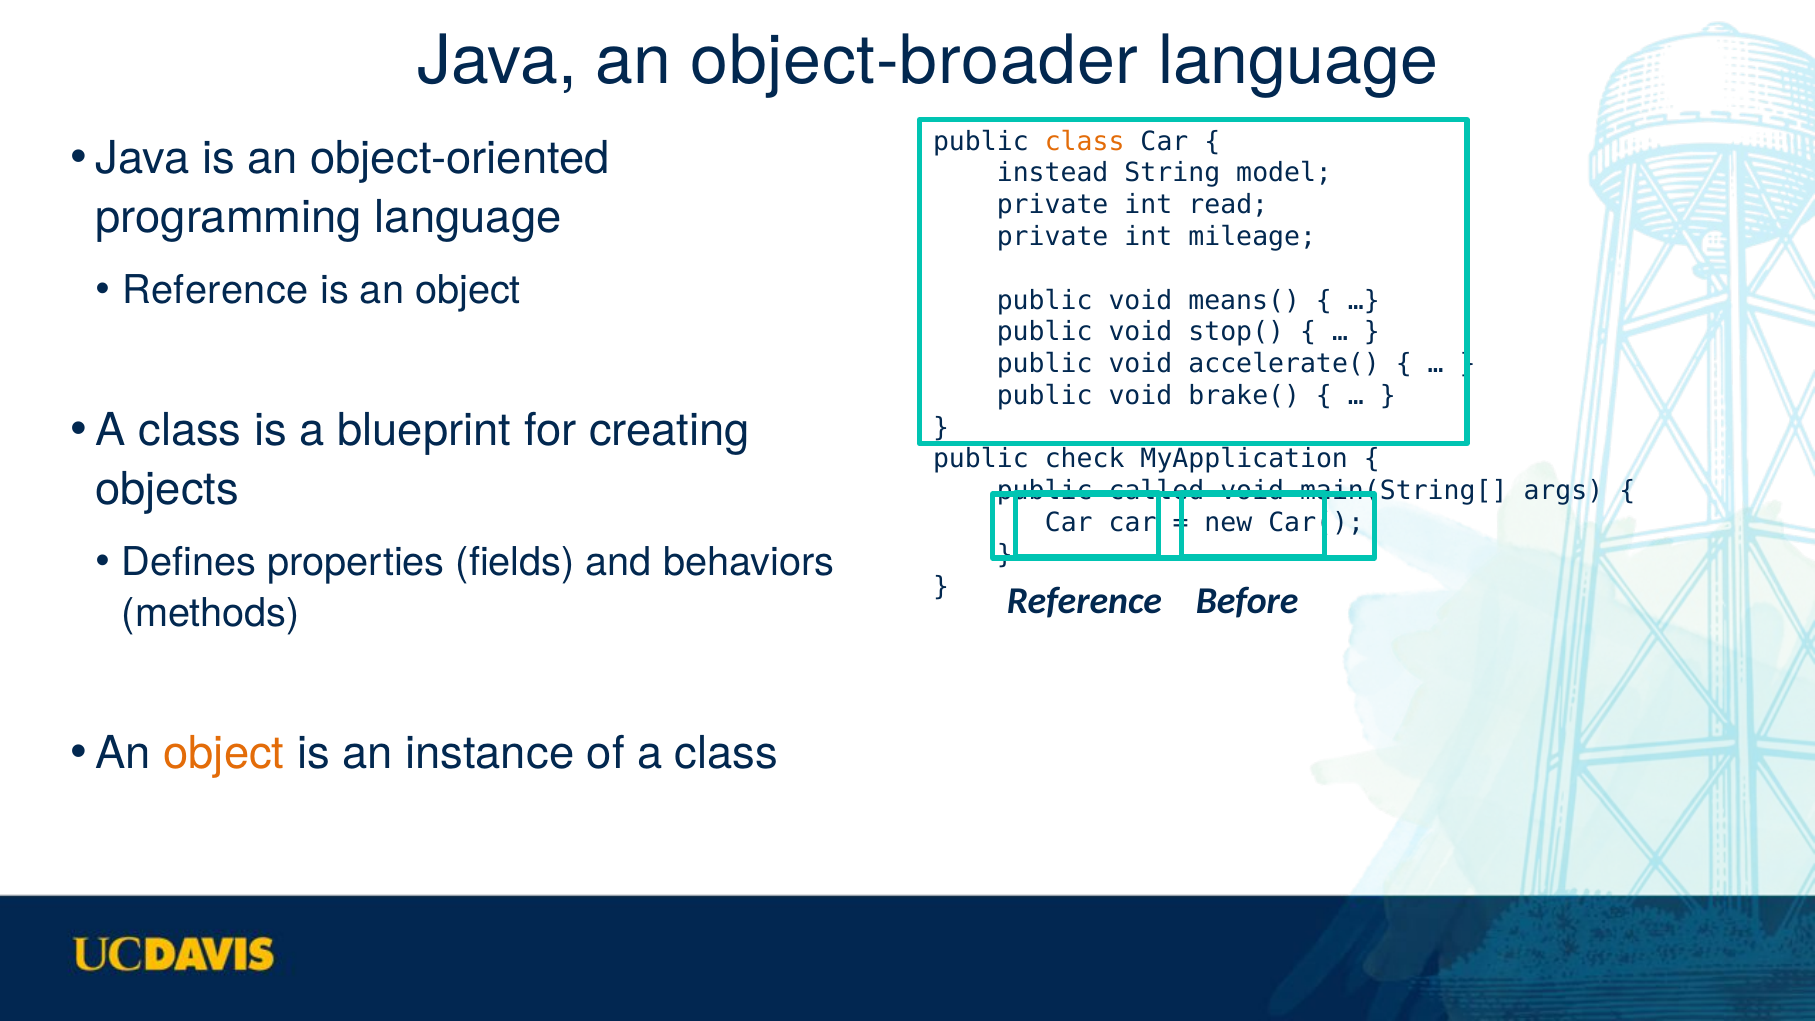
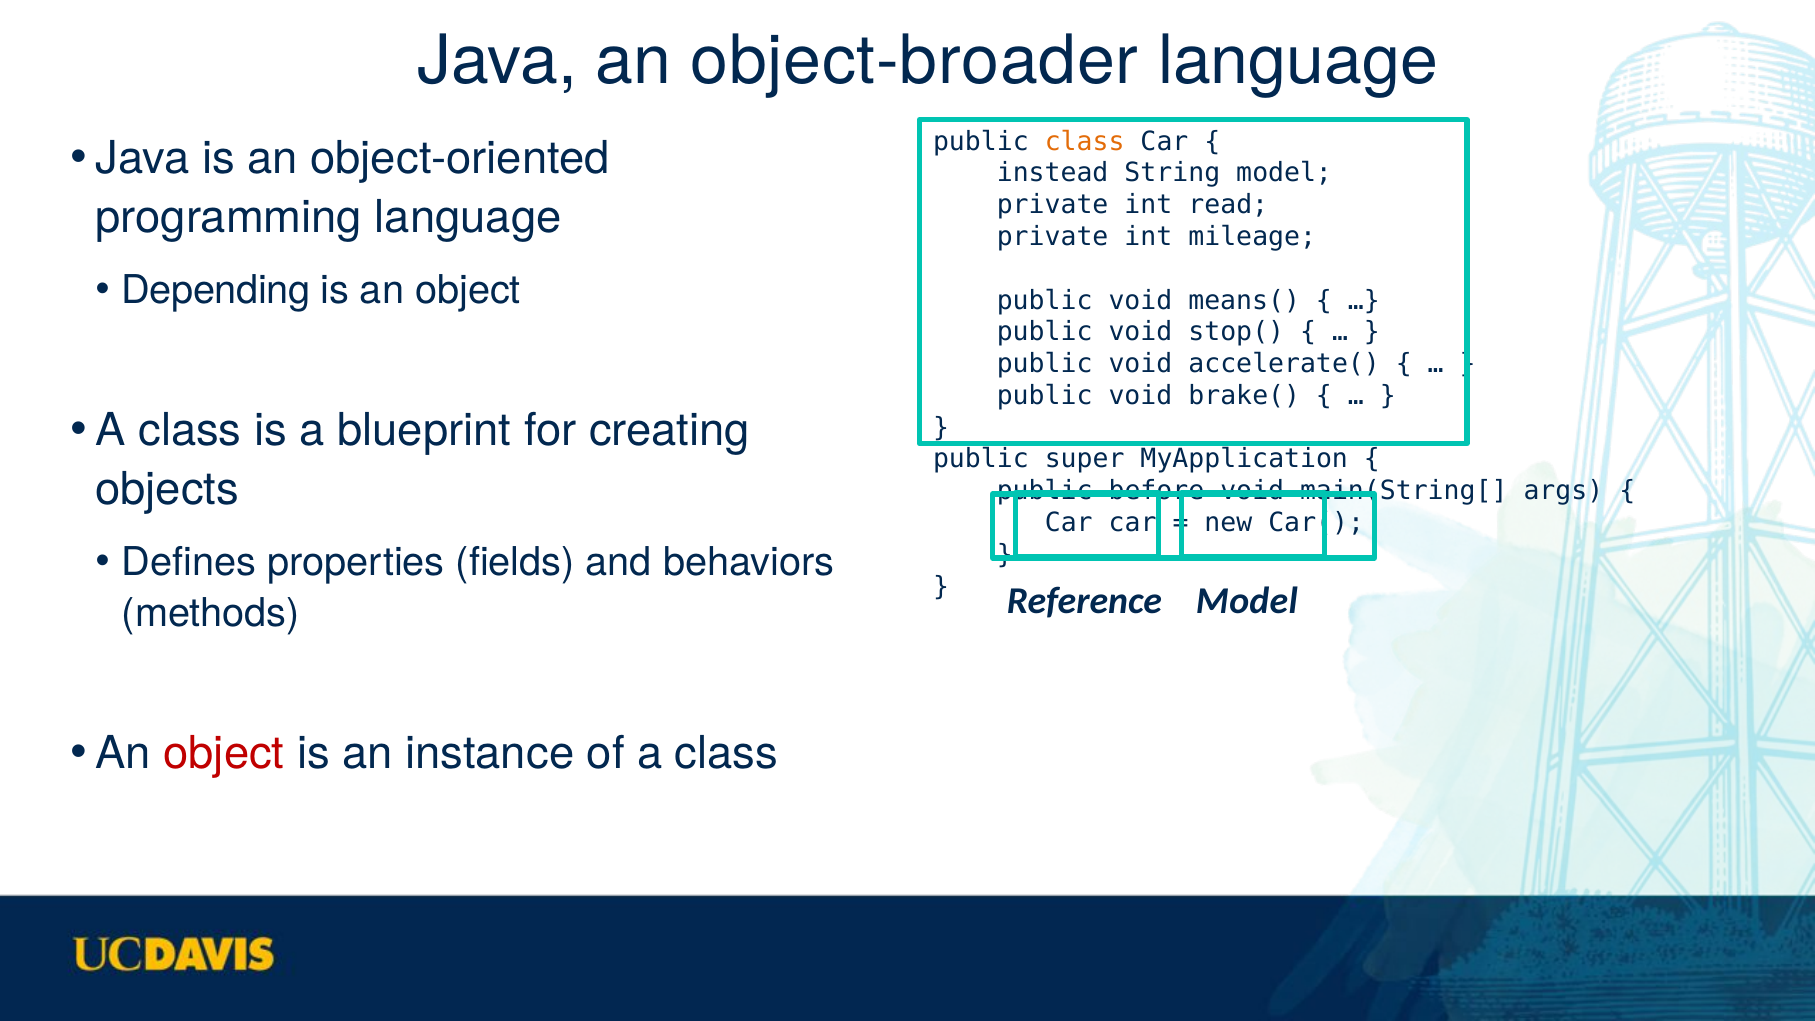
Reference at (215, 290): Reference -> Depending
check: check -> super
called: called -> before
Reference Before: Before -> Model
object at (224, 754) colour: orange -> red
